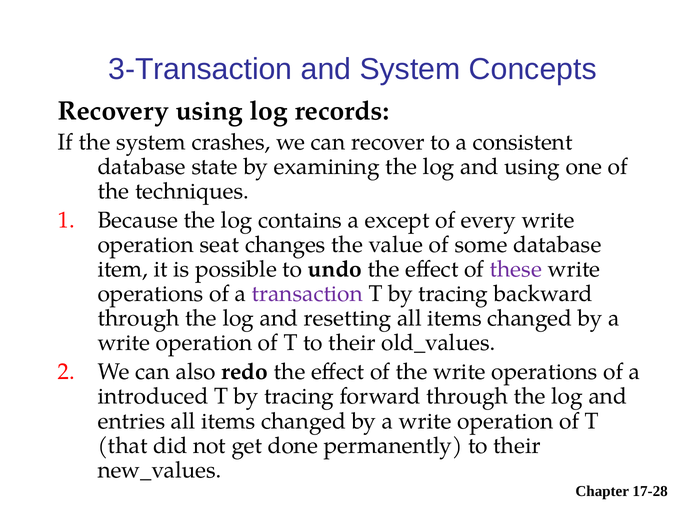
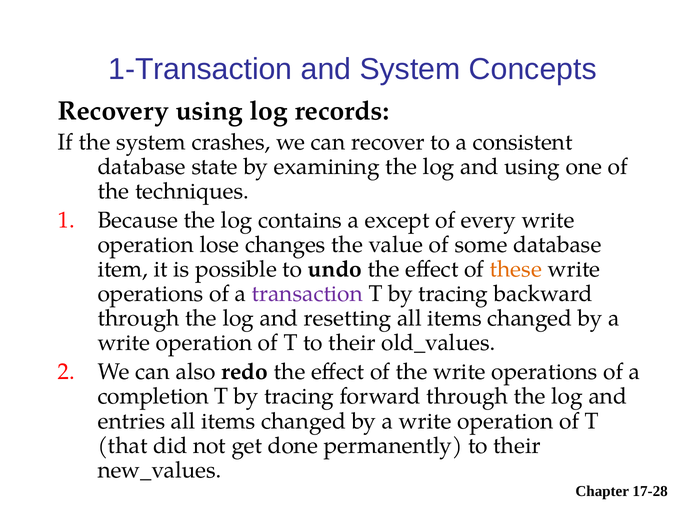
3-Transaction: 3-Transaction -> 1-Transaction
seat: seat -> lose
these colour: purple -> orange
introduced: introduced -> completion
